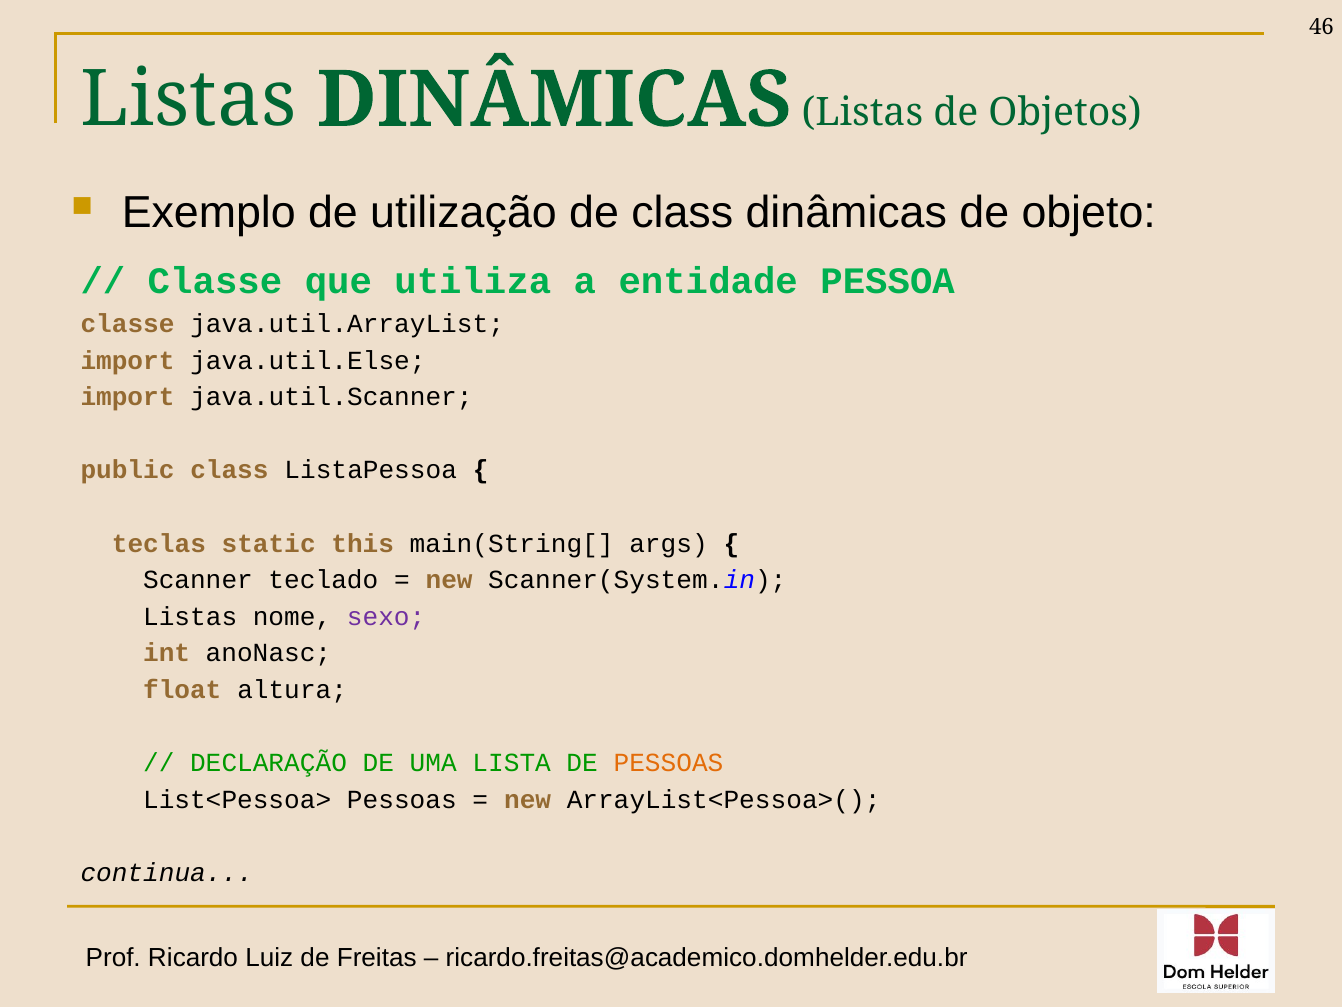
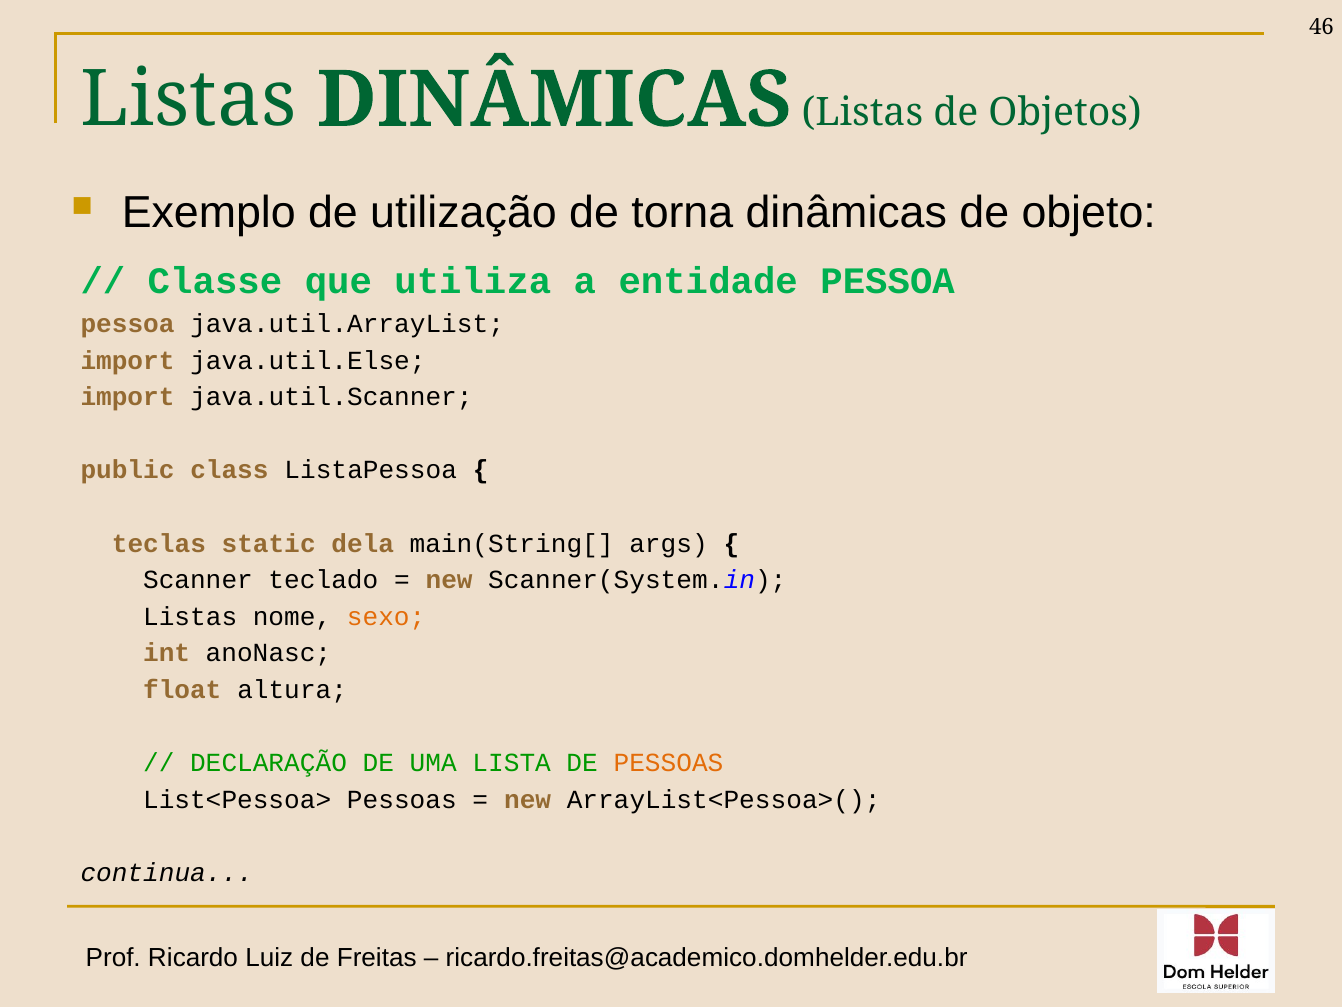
de class: class -> torna
classe at (128, 324): classe -> pessoa
this: this -> dela
sexo colour: purple -> orange
